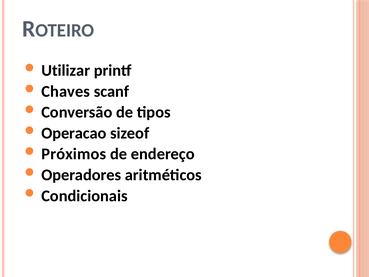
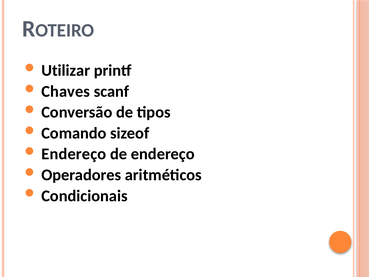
Operacao: Operacao -> Comando
Próximos at (74, 154): Próximos -> Endereço
